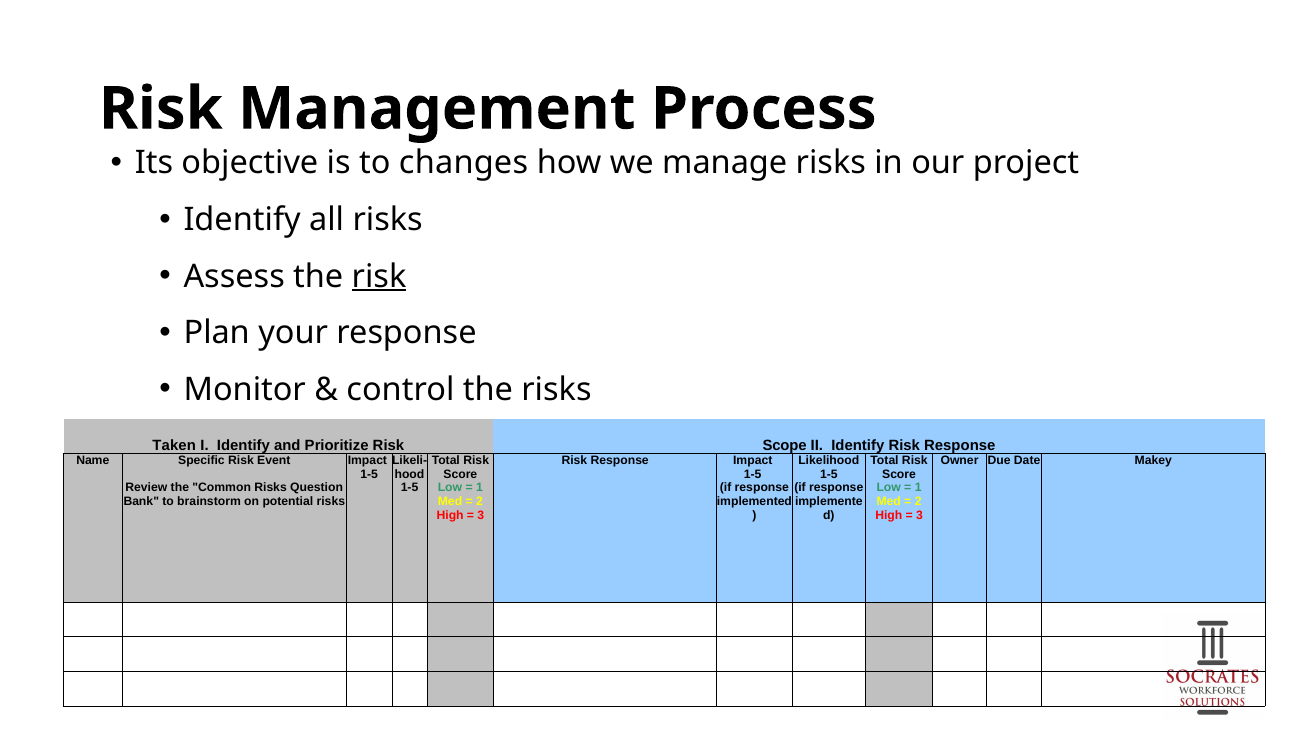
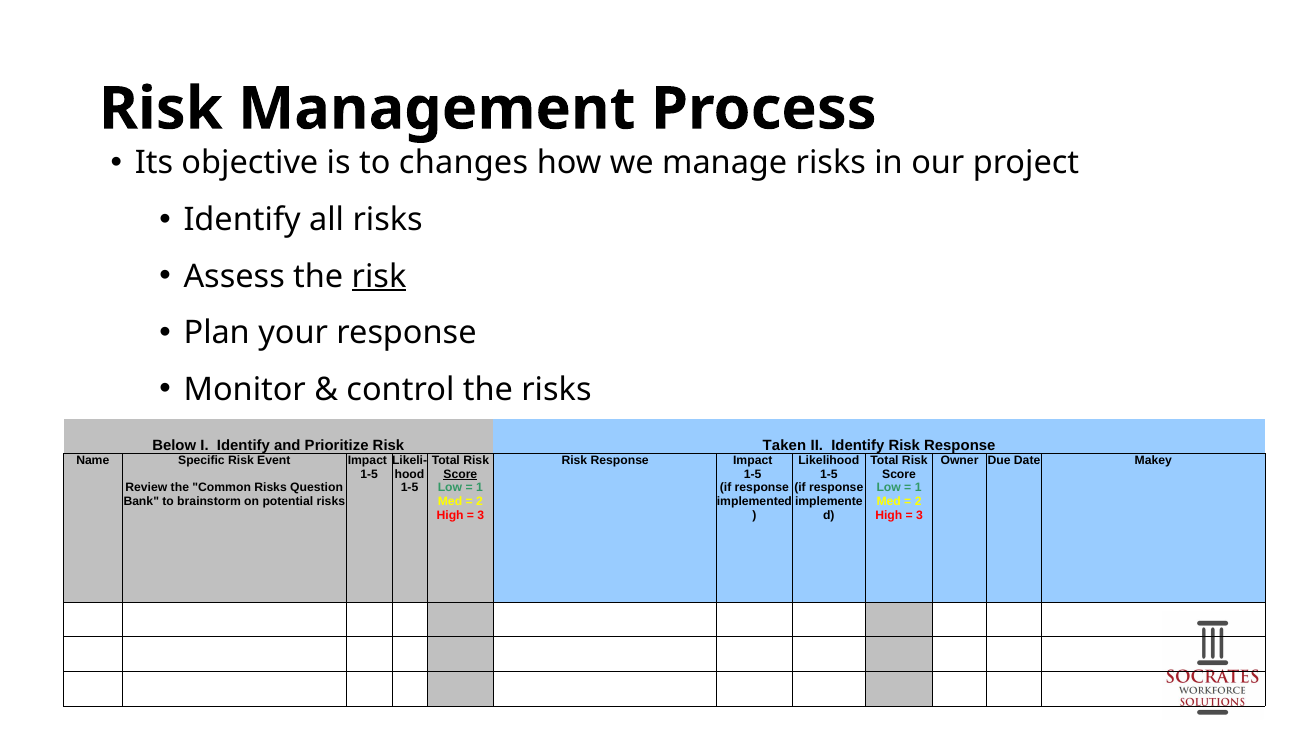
Taken: Taken -> Below
Scope: Scope -> Taken
Score at (460, 475) underline: none -> present
